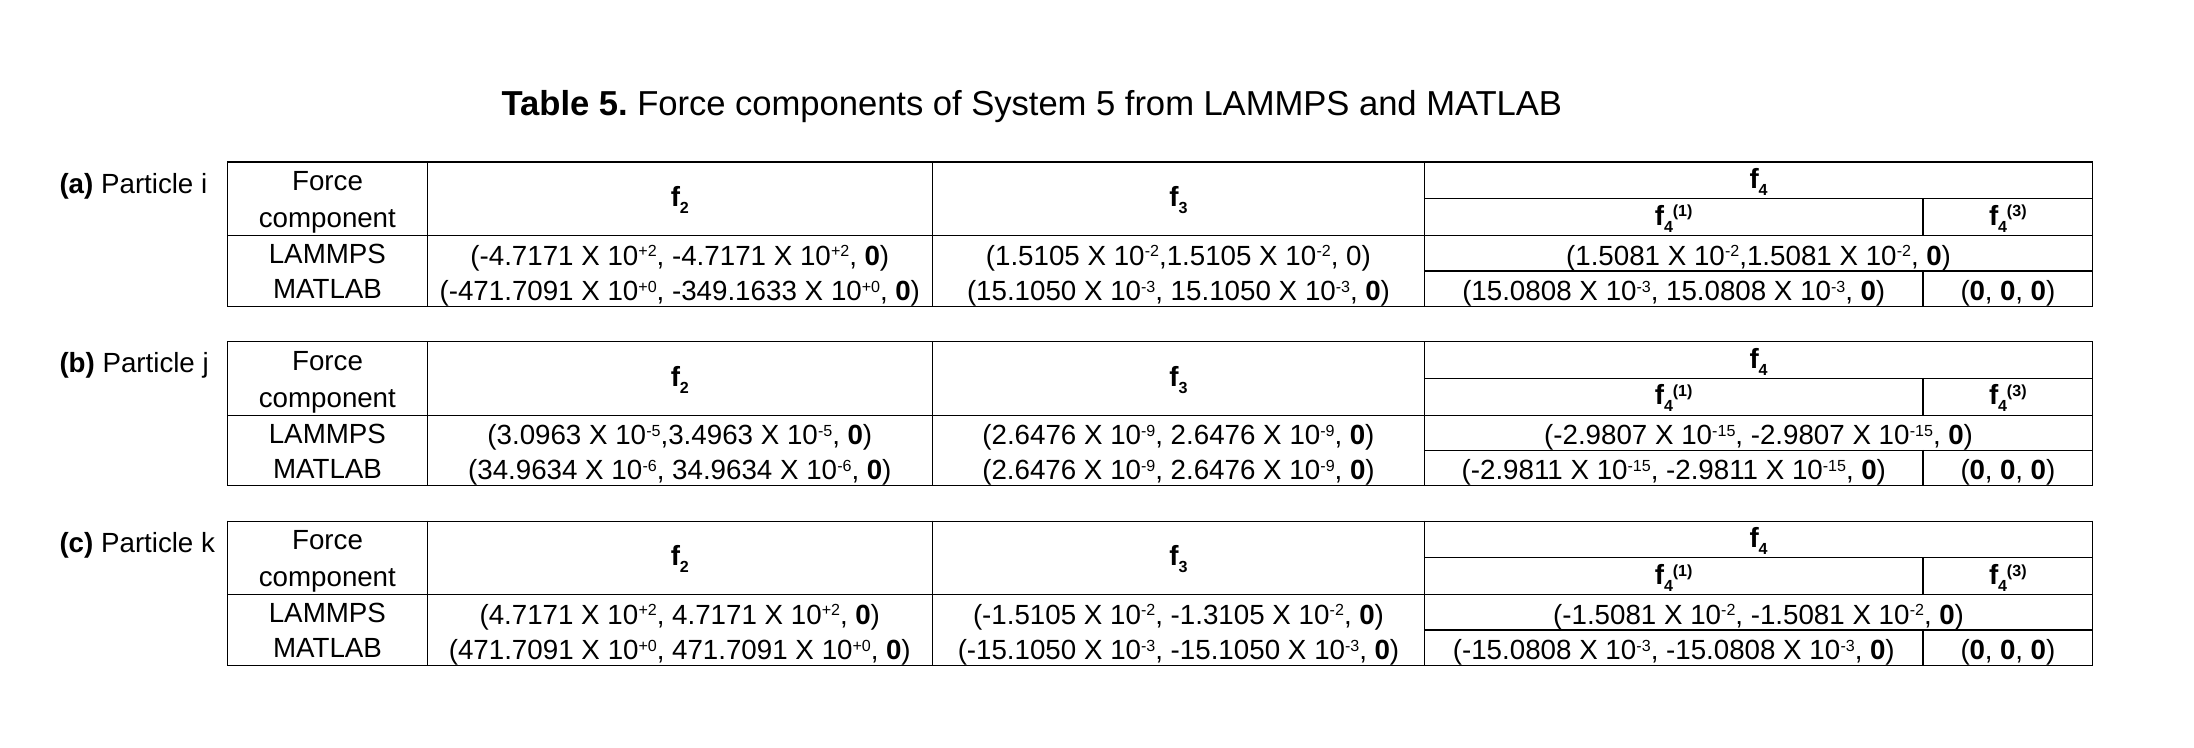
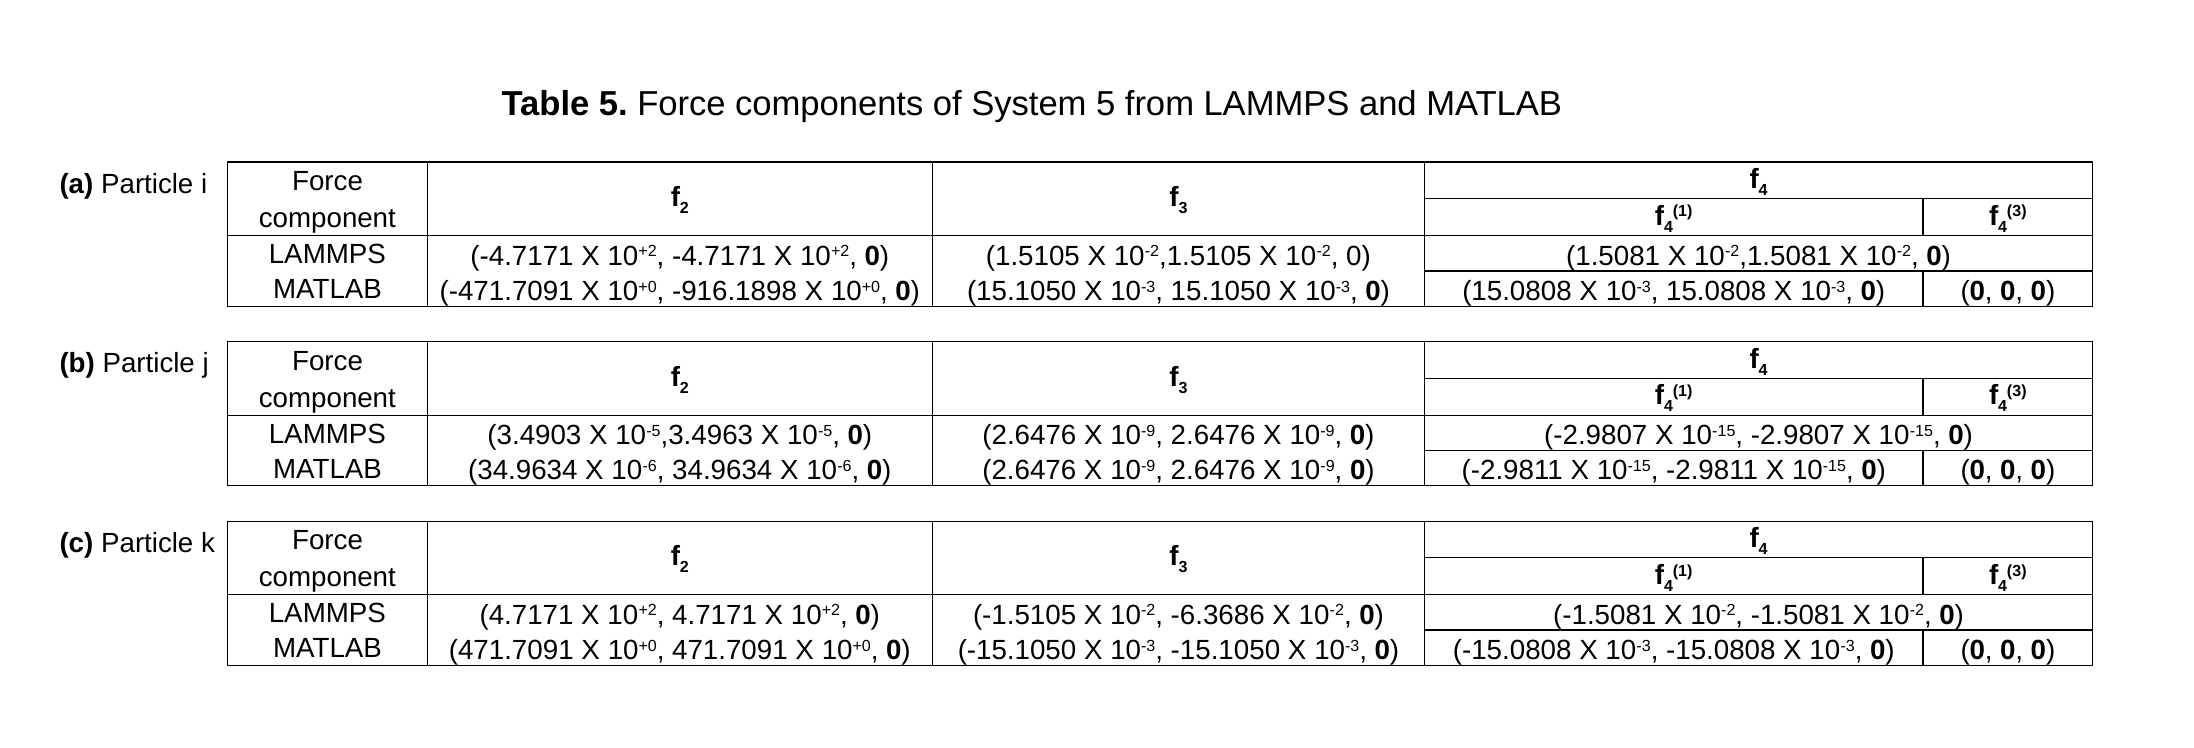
-349.1633: -349.1633 -> -916.1898
3.0963: 3.0963 -> 3.4903
-1.3105: -1.3105 -> -6.3686
